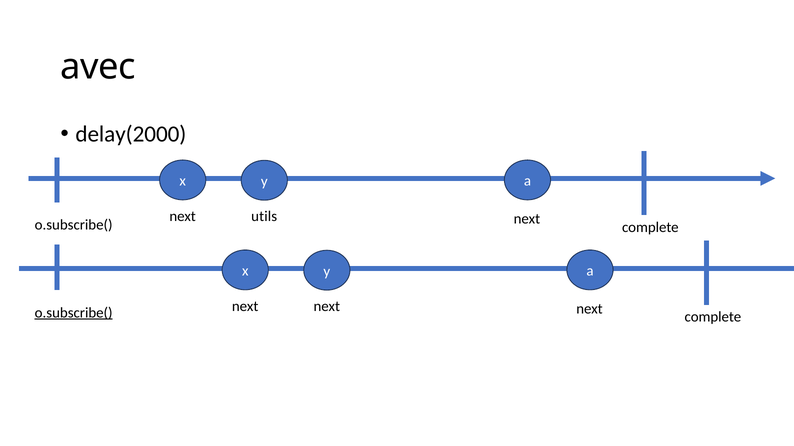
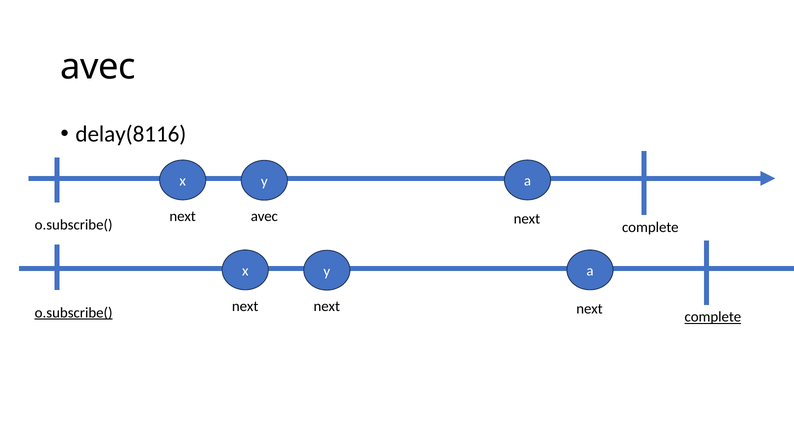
delay(2000: delay(2000 -> delay(8116
next utils: utils -> avec
complete at (713, 318) underline: none -> present
